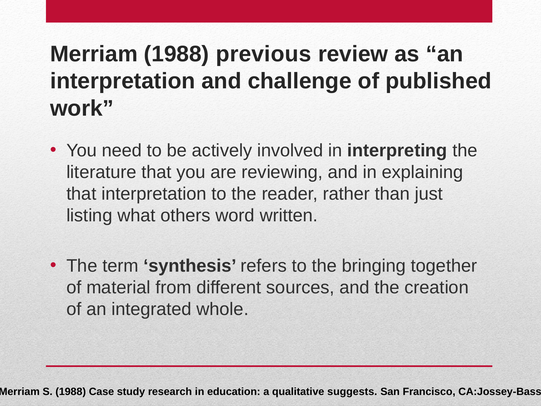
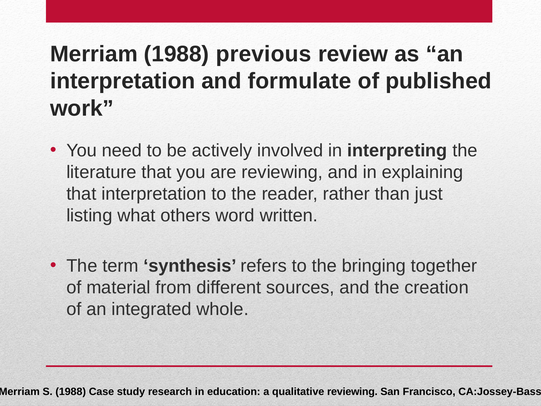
challenge: challenge -> formulate
qualitative suggests: suggests -> reviewing
